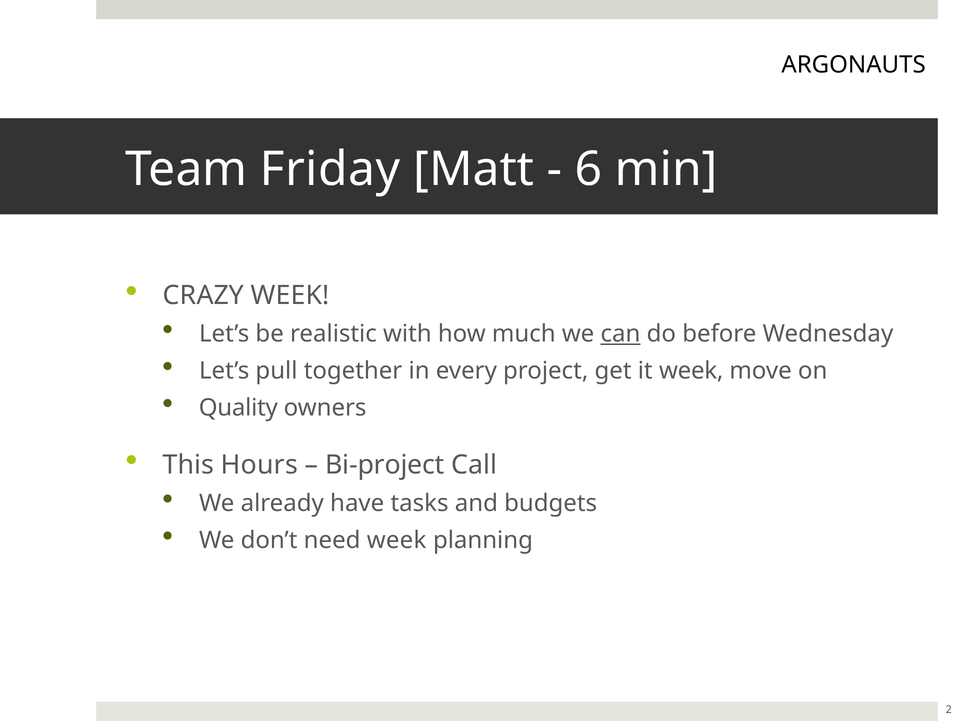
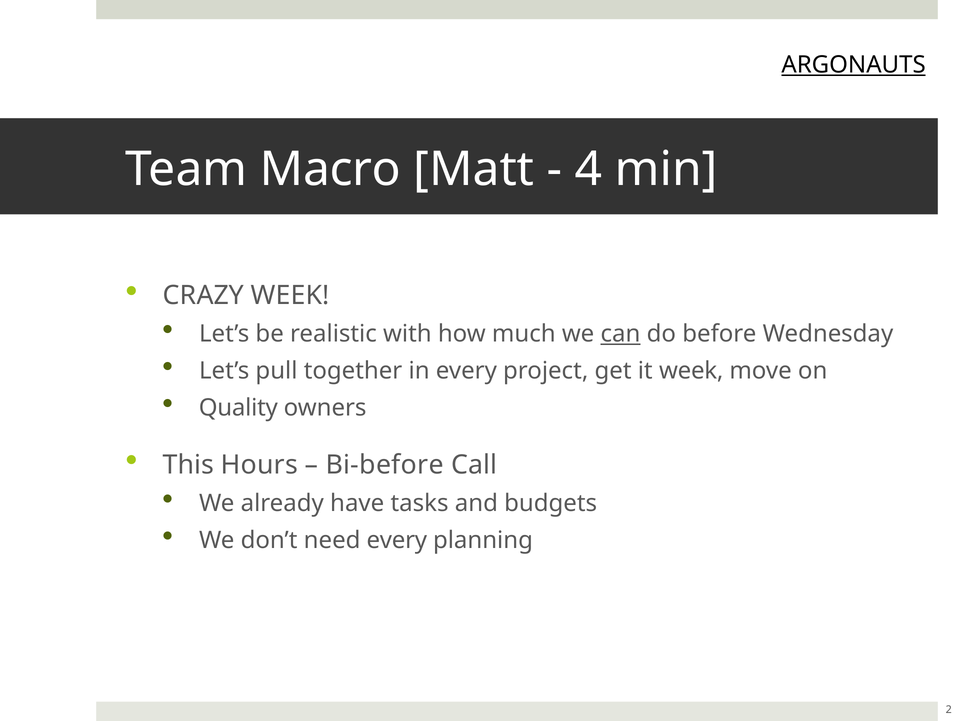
ARGONAUTS underline: none -> present
Friday: Friday -> Macro
6: 6 -> 4
Bi-project: Bi-project -> Bi-before
need week: week -> every
